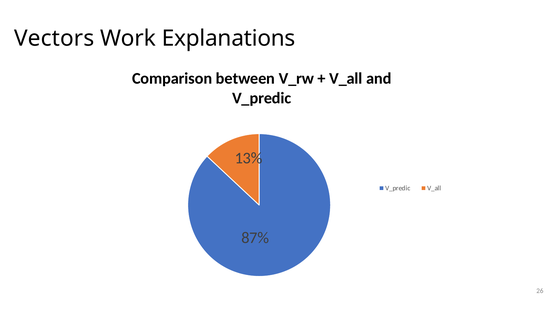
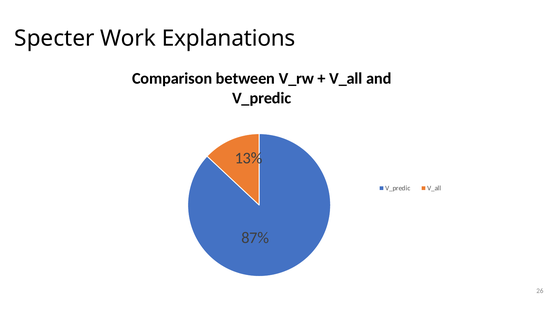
Vectors: Vectors -> Specter
